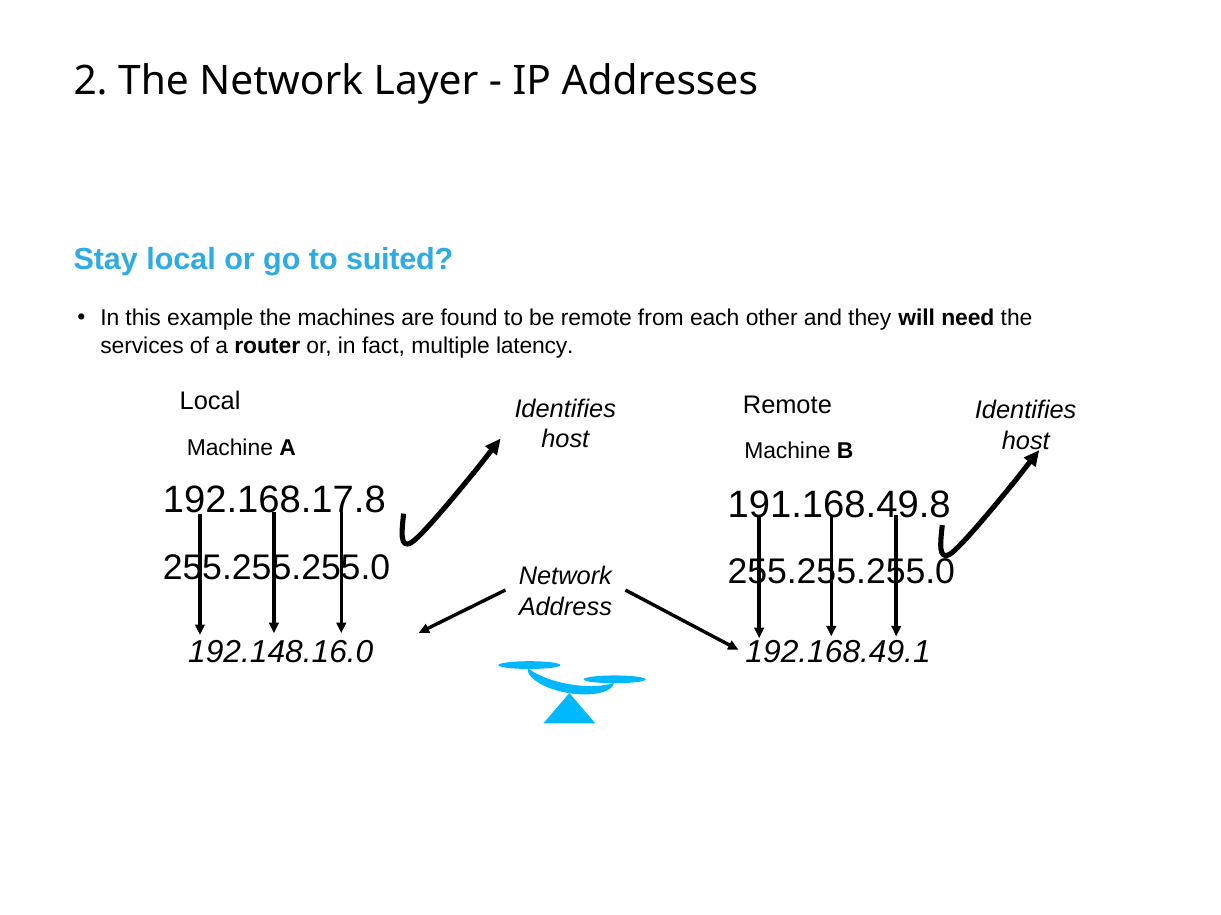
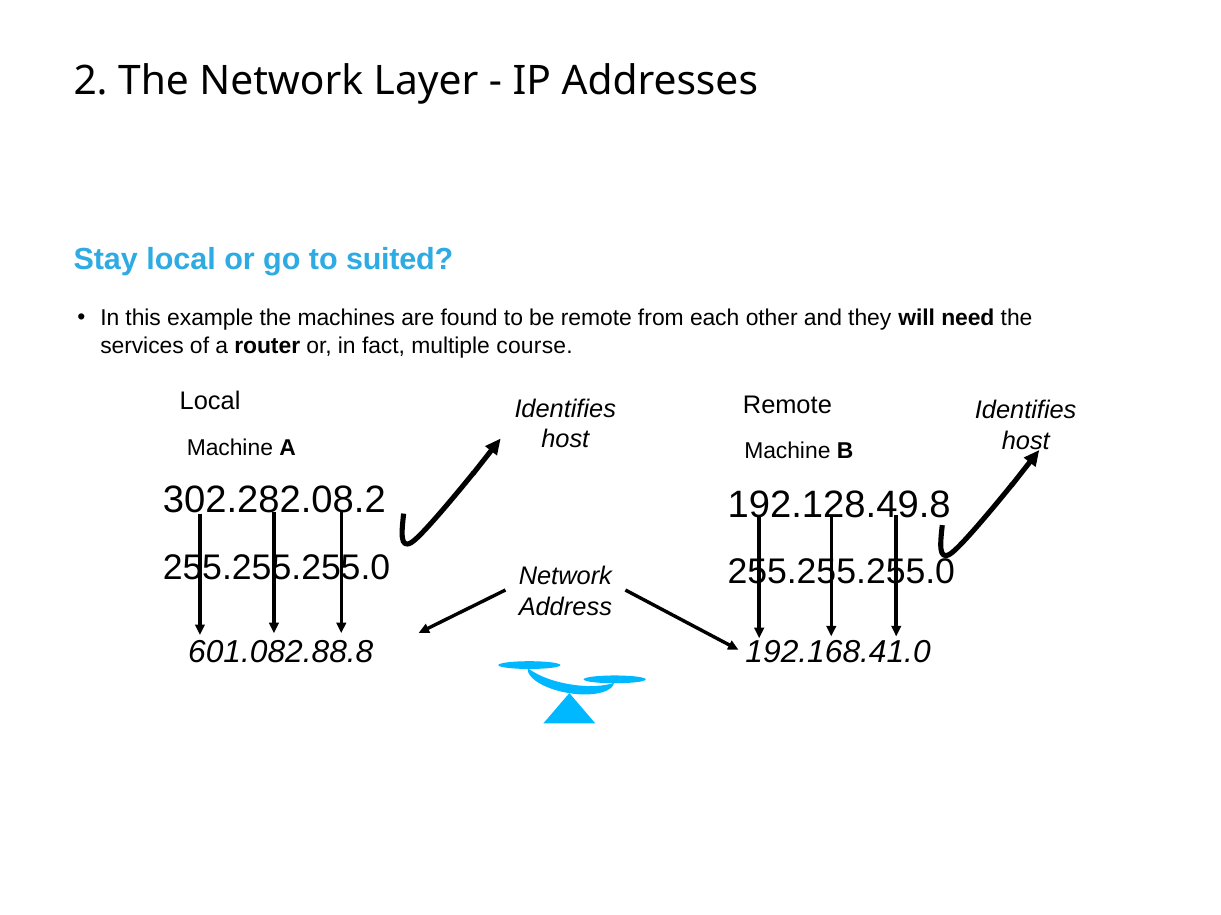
latency: latency -> course
192.168.17.8: 192.168.17.8 -> 302.282.08.2
191.168.49.8: 191.168.49.8 -> 192.128.49.8
192.148.16.0: 192.148.16.0 -> 601.082.88.8
192.168.49.1: 192.168.49.1 -> 192.168.41.0
